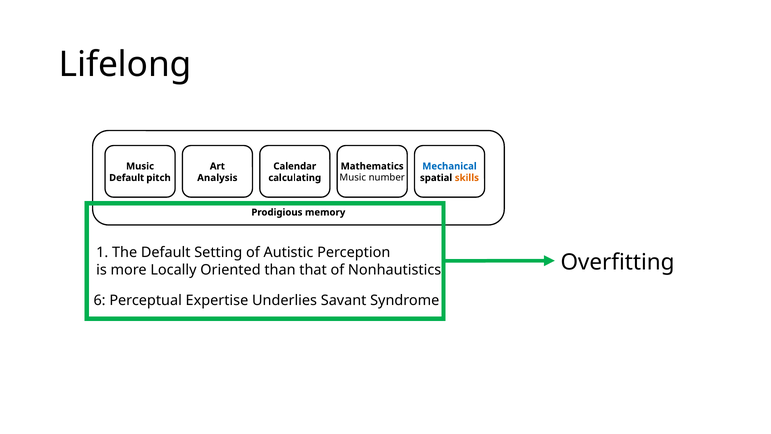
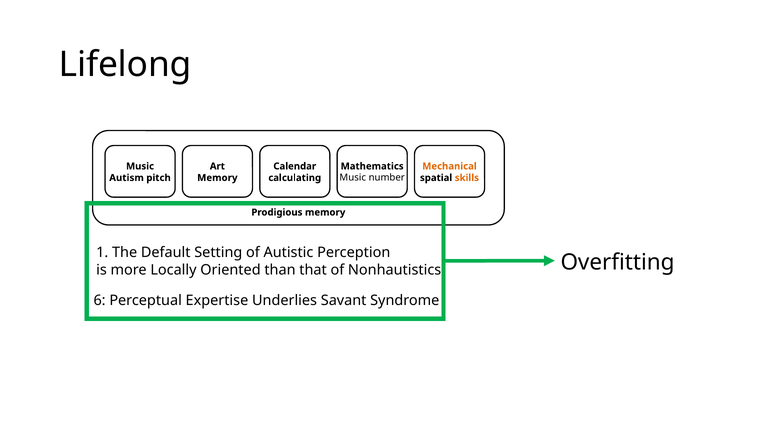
Mechanical colour: blue -> orange
Default at (127, 178): Default -> Autism
Analysis at (217, 178): Analysis -> Memory
